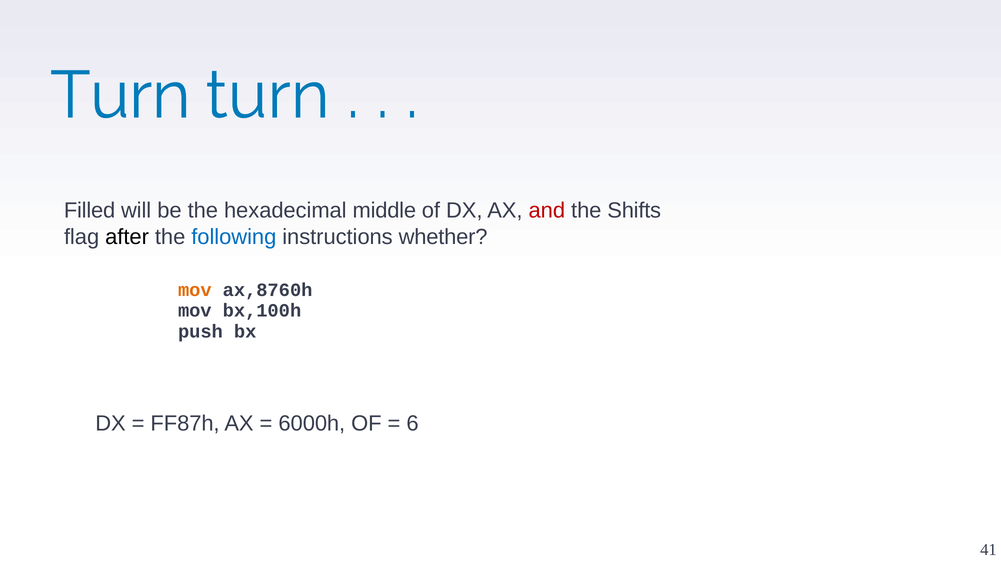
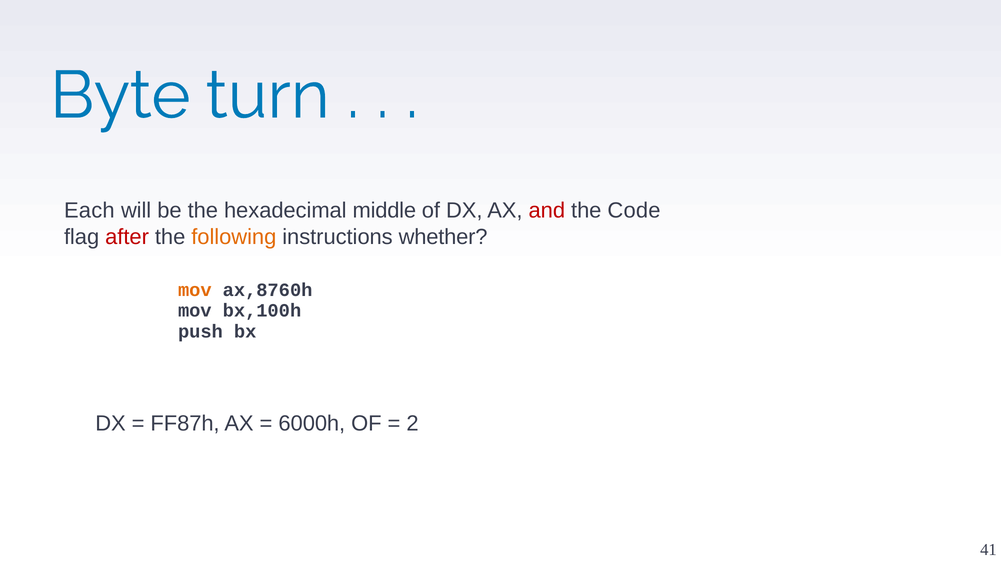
Turn at (120, 96): Turn -> Byte
Filled: Filled -> Each
Shifts: Shifts -> Code
after colour: black -> red
following colour: blue -> orange
6: 6 -> 2
